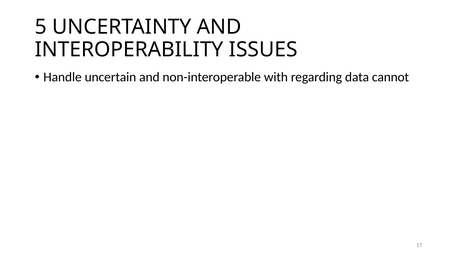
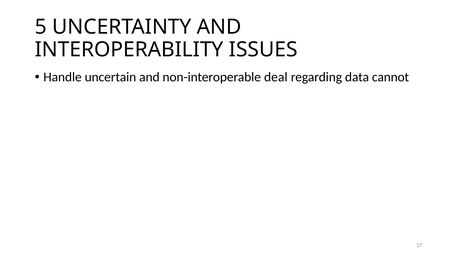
with: with -> deal
